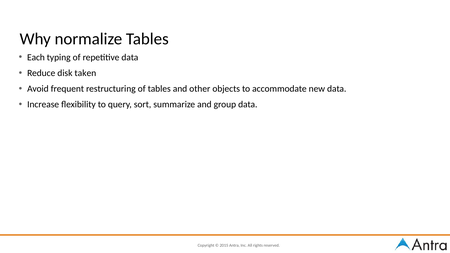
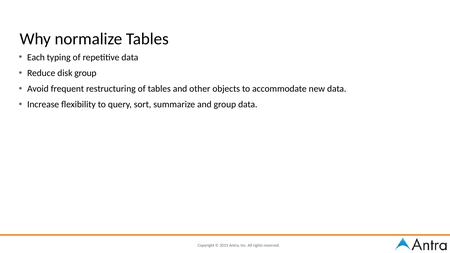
disk taken: taken -> group
